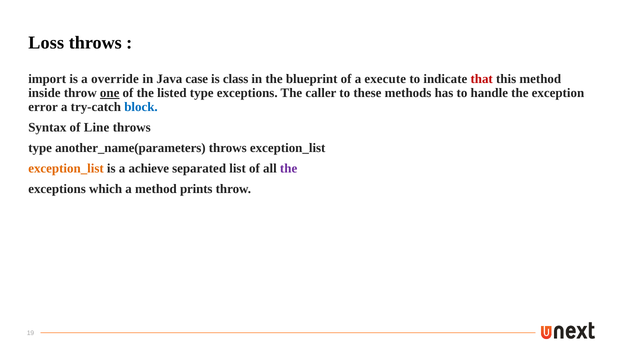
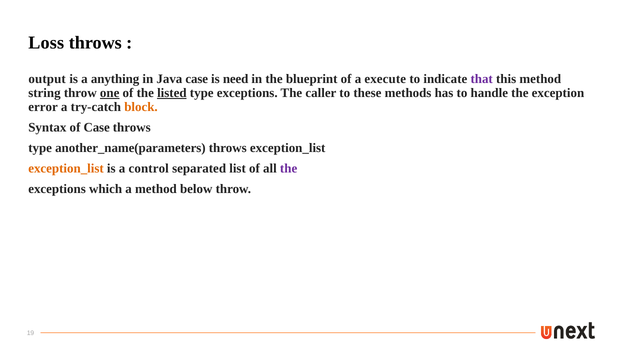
import: import -> output
override: override -> anything
class: class -> need
that colour: red -> purple
inside: inside -> string
listed underline: none -> present
block colour: blue -> orange
of Line: Line -> Case
achieve: achieve -> control
prints: prints -> below
